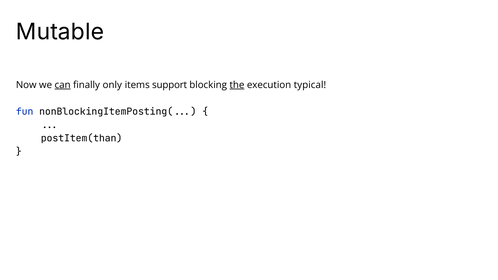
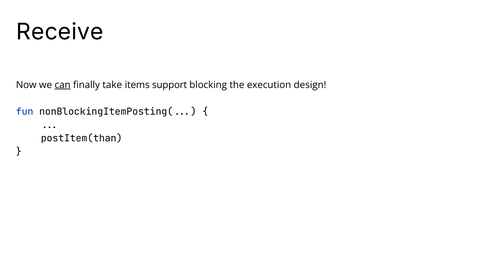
Mutable: Mutable -> Receive
only: only -> take
the underline: present -> none
typical: typical -> design
